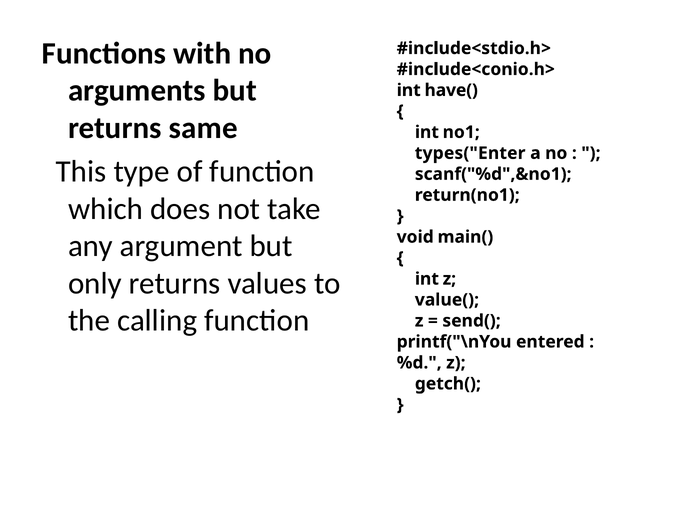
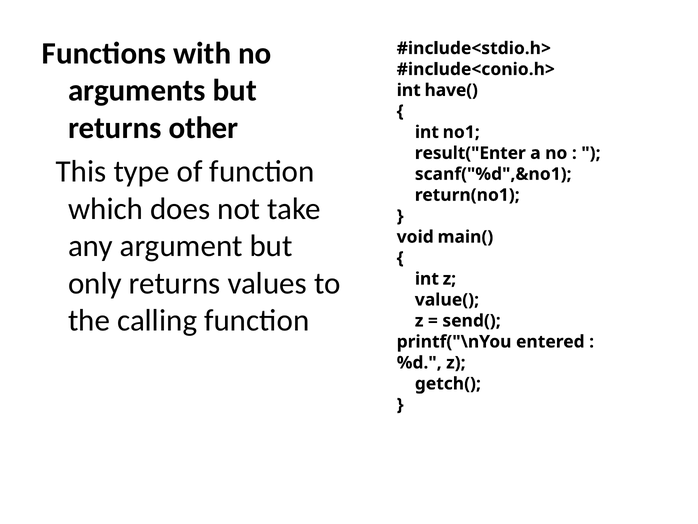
same: same -> other
types("Enter: types("Enter -> result("Enter
